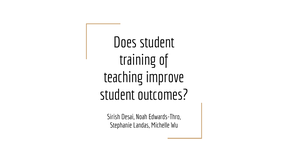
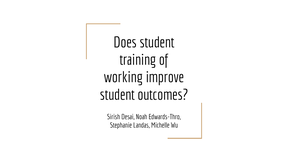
teaching: teaching -> working
